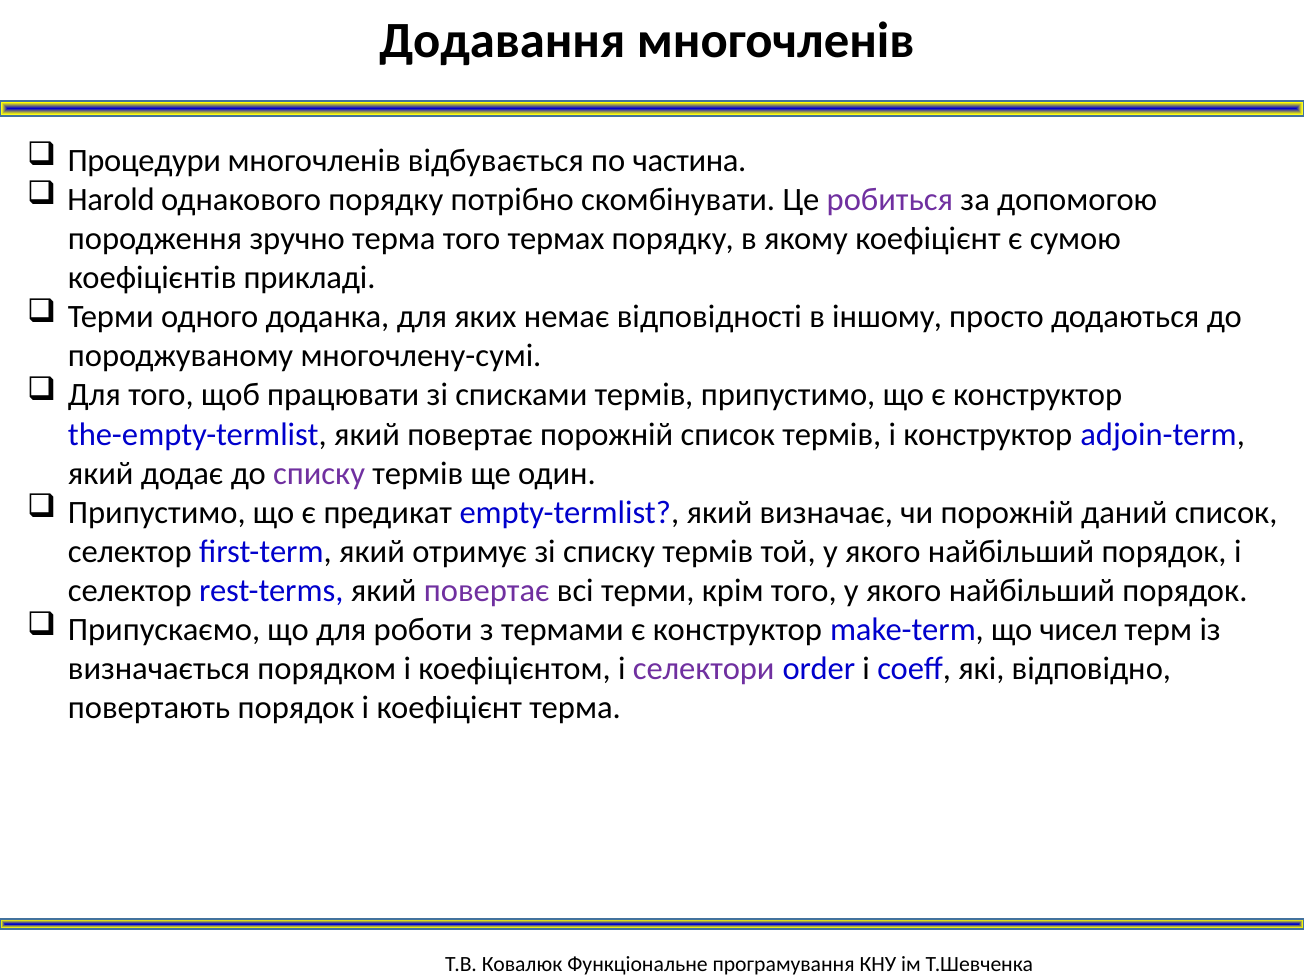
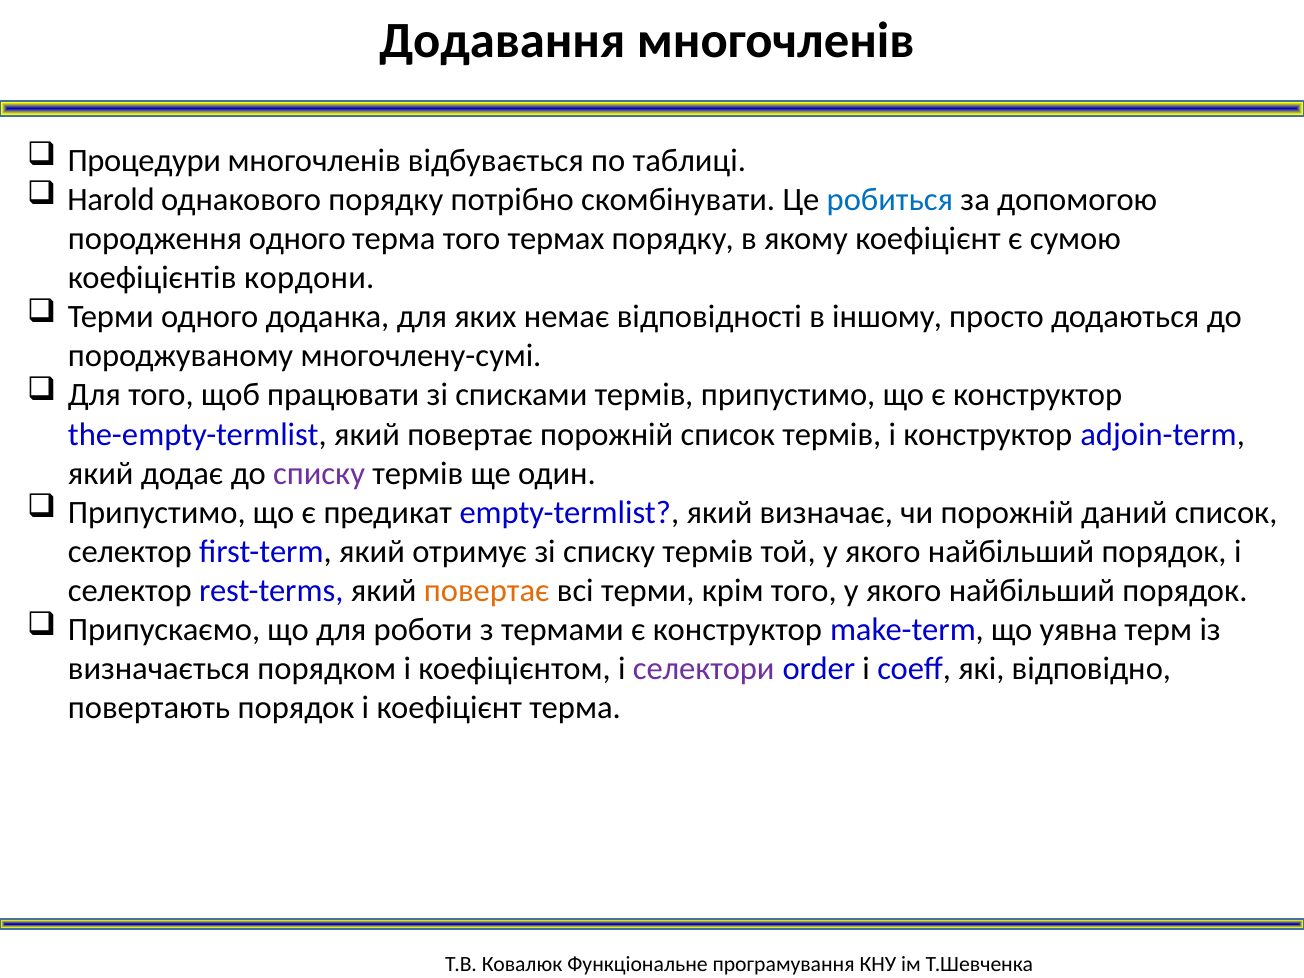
частина: частина -> таблиці
робиться colour: purple -> blue
породження зручно: зручно -> одного
прикладі: прикладі -> кордони
повертає at (487, 591) colour: purple -> orange
чисел: чисел -> уявна
